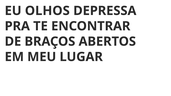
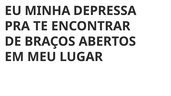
OLHOS: OLHOS -> MINHA
